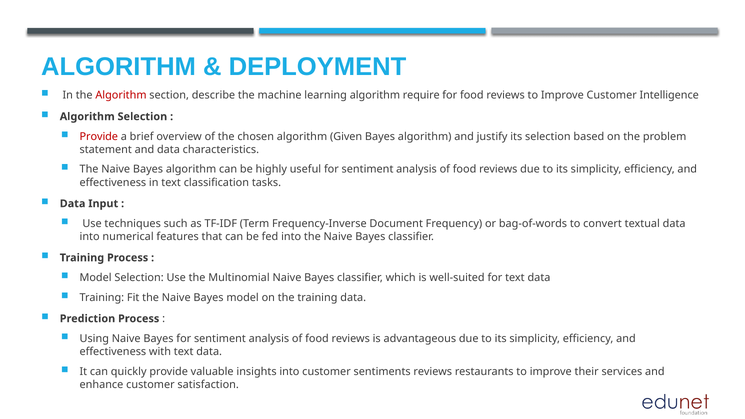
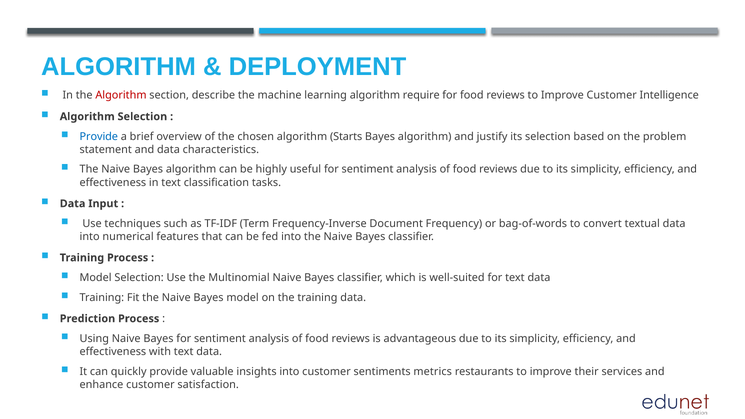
Provide at (99, 136) colour: red -> blue
Given: Given -> Starts
sentiments reviews: reviews -> metrics
